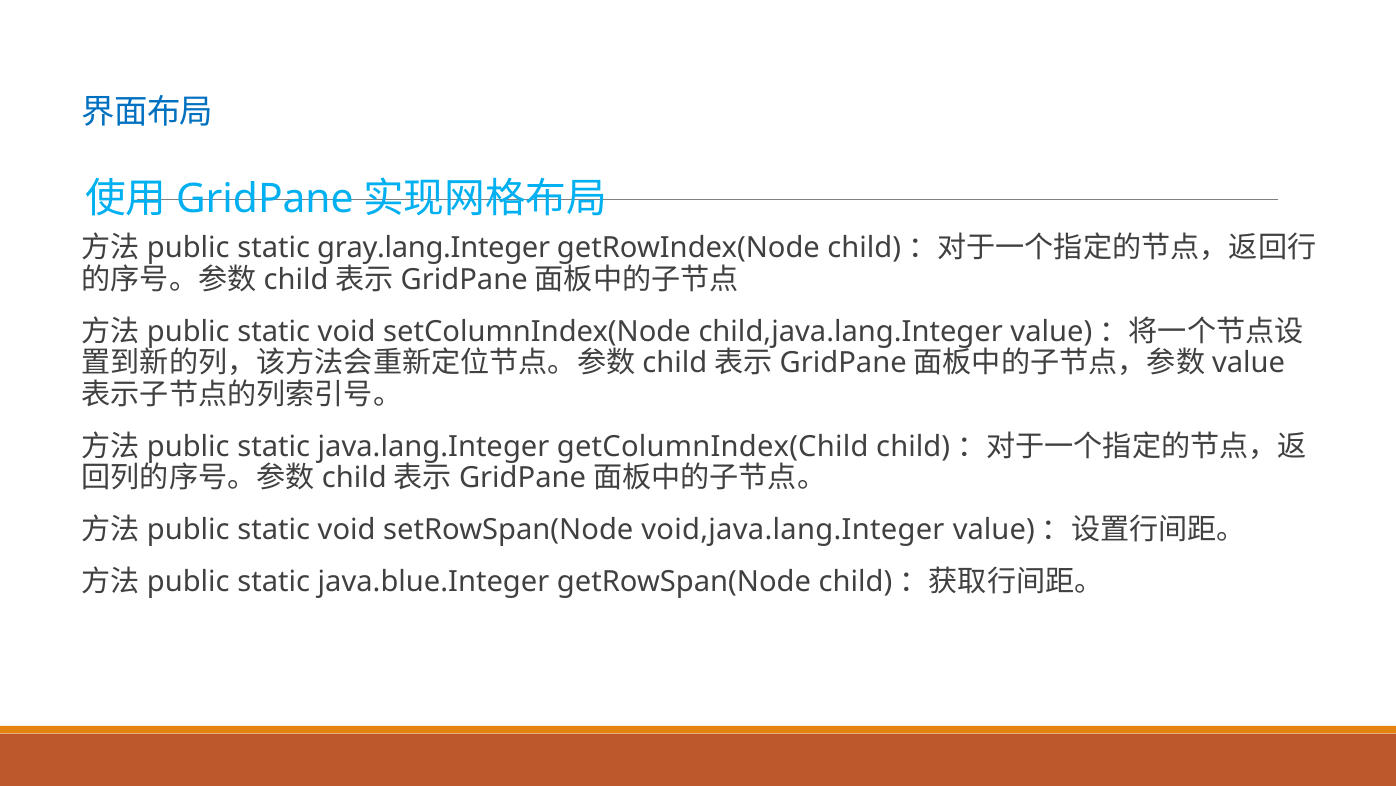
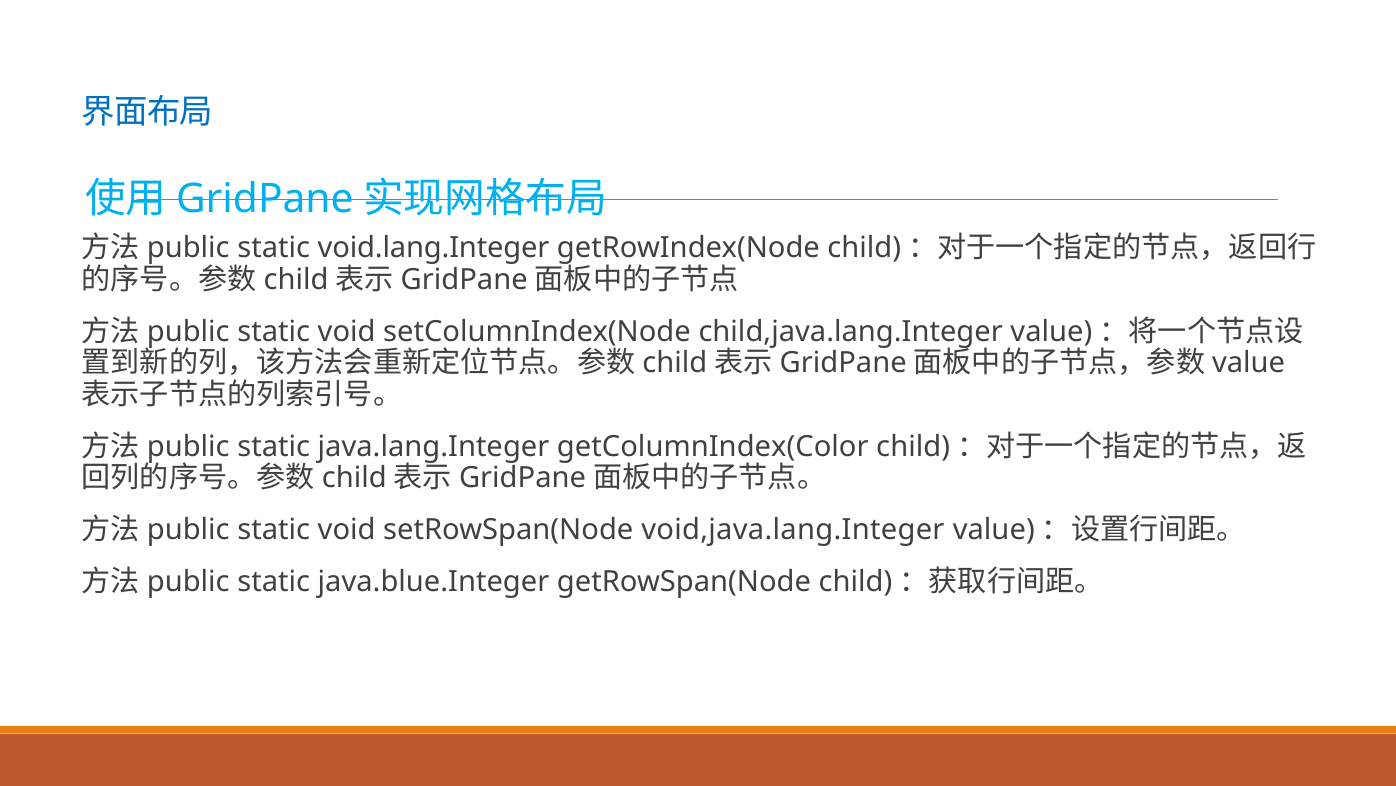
gray.lang.Integer: gray.lang.Integer -> void.lang.Integer
getColumnIndex(Child: getColumnIndex(Child -> getColumnIndex(Color
